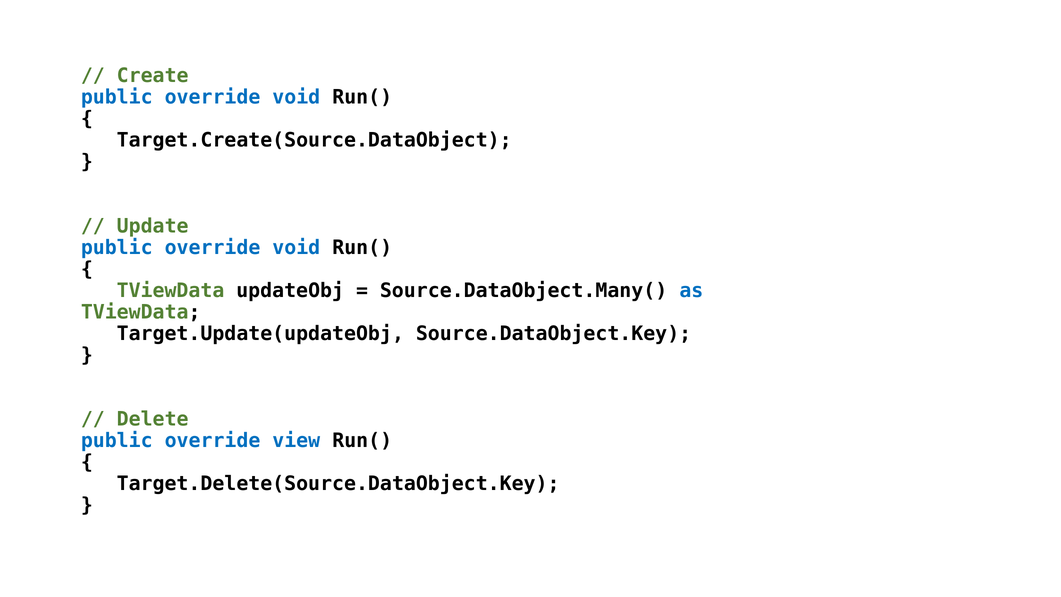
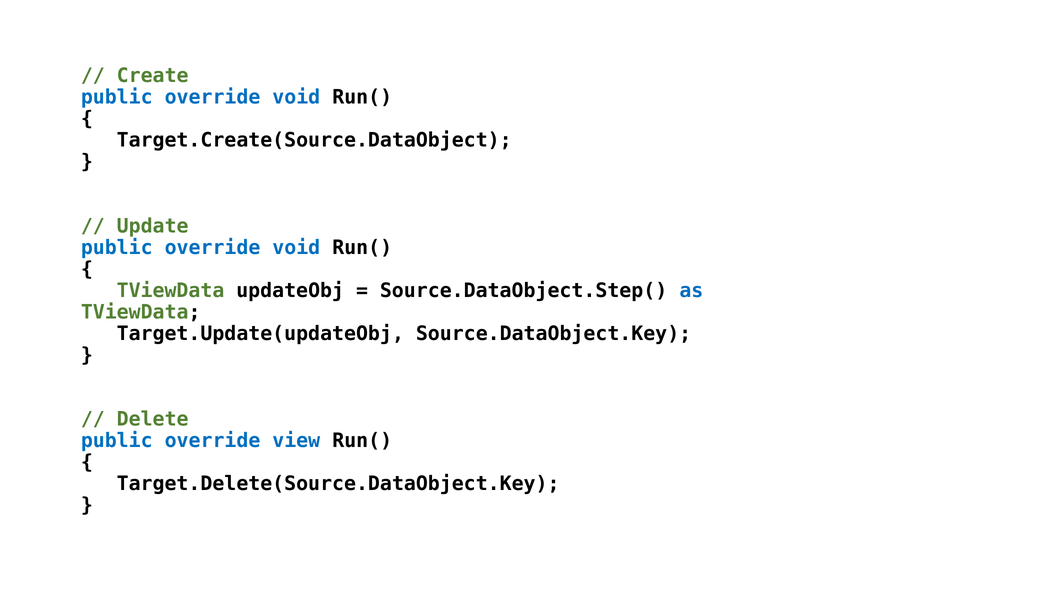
Source.DataObject.Many(: Source.DataObject.Many( -> Source.DataObject.Step(
